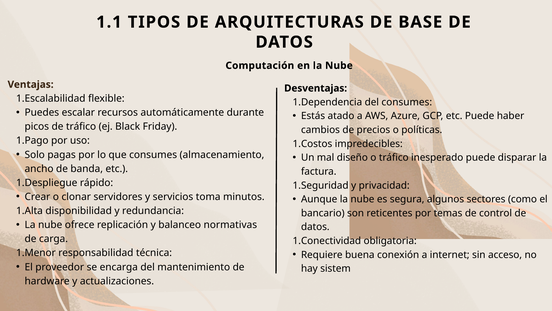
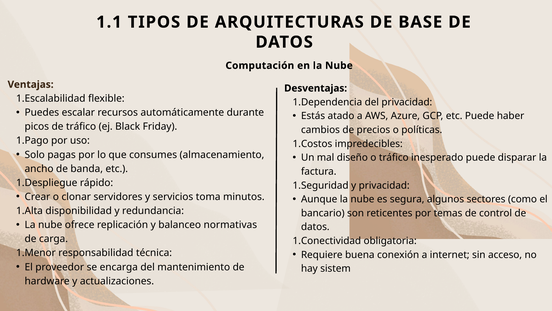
del consumes: consumes -> privacidad
